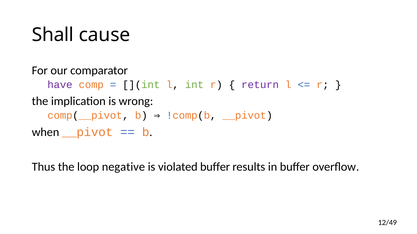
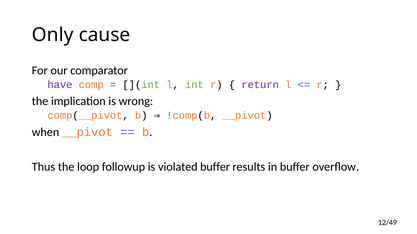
Shall: Shall -> Only
negative: negative -> followup
